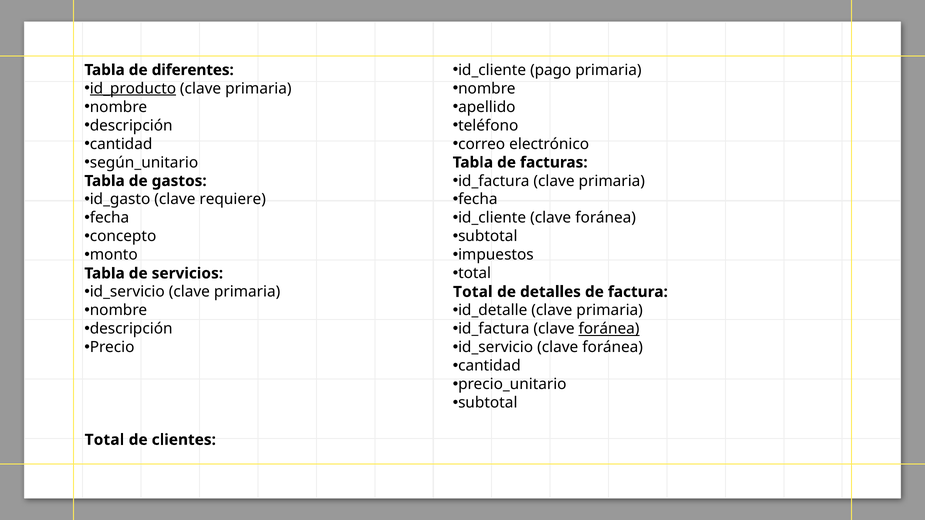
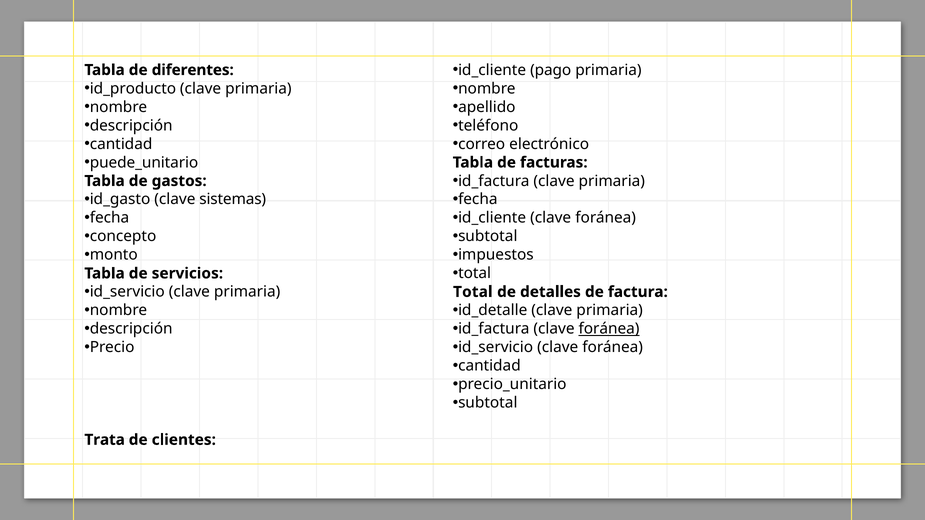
id_producto underline: present -> none
según_unitario: según_unitario -> puede_unitario
requiere: requiere -> sistemas
Total at (104, 440): Total -> Trata
